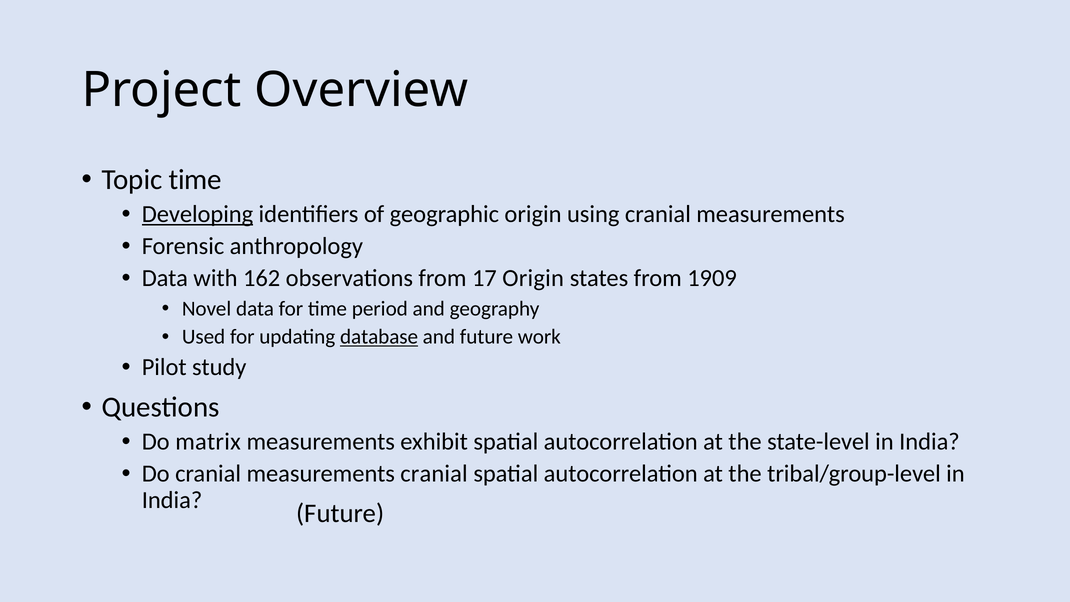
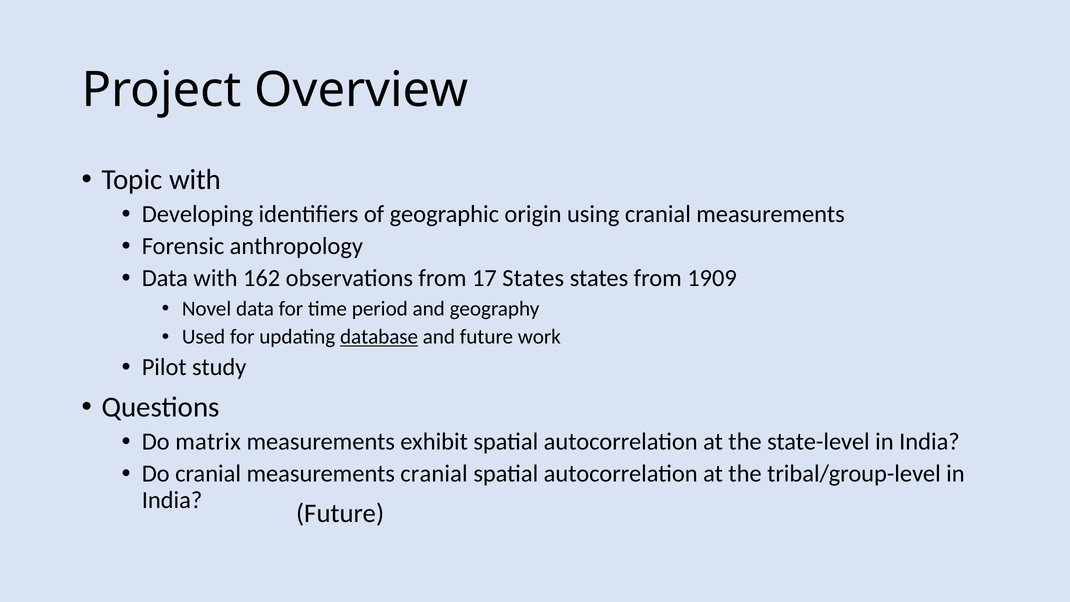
Topic time: time -> with
Developing underline: present -> none
17 Origin: Origin -> States
